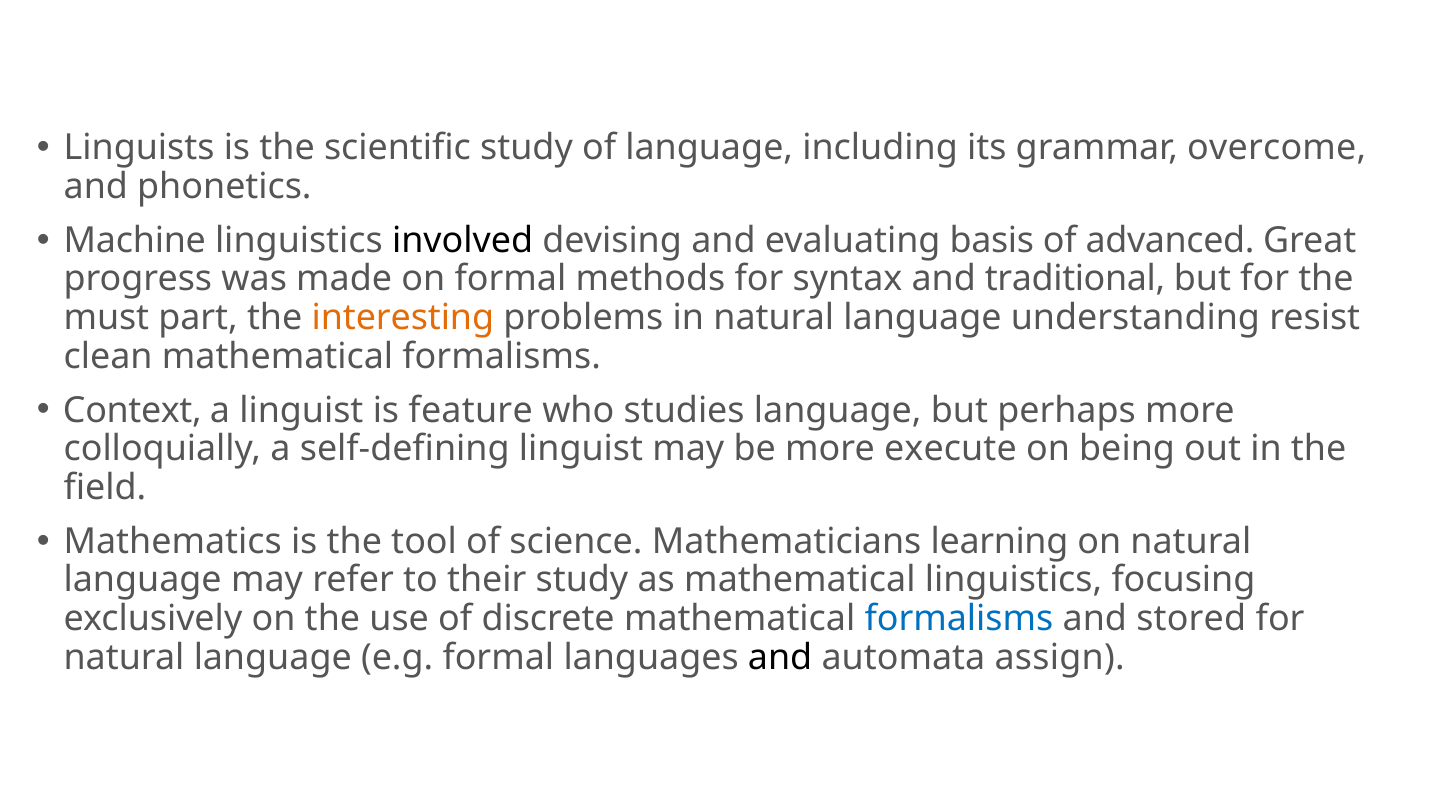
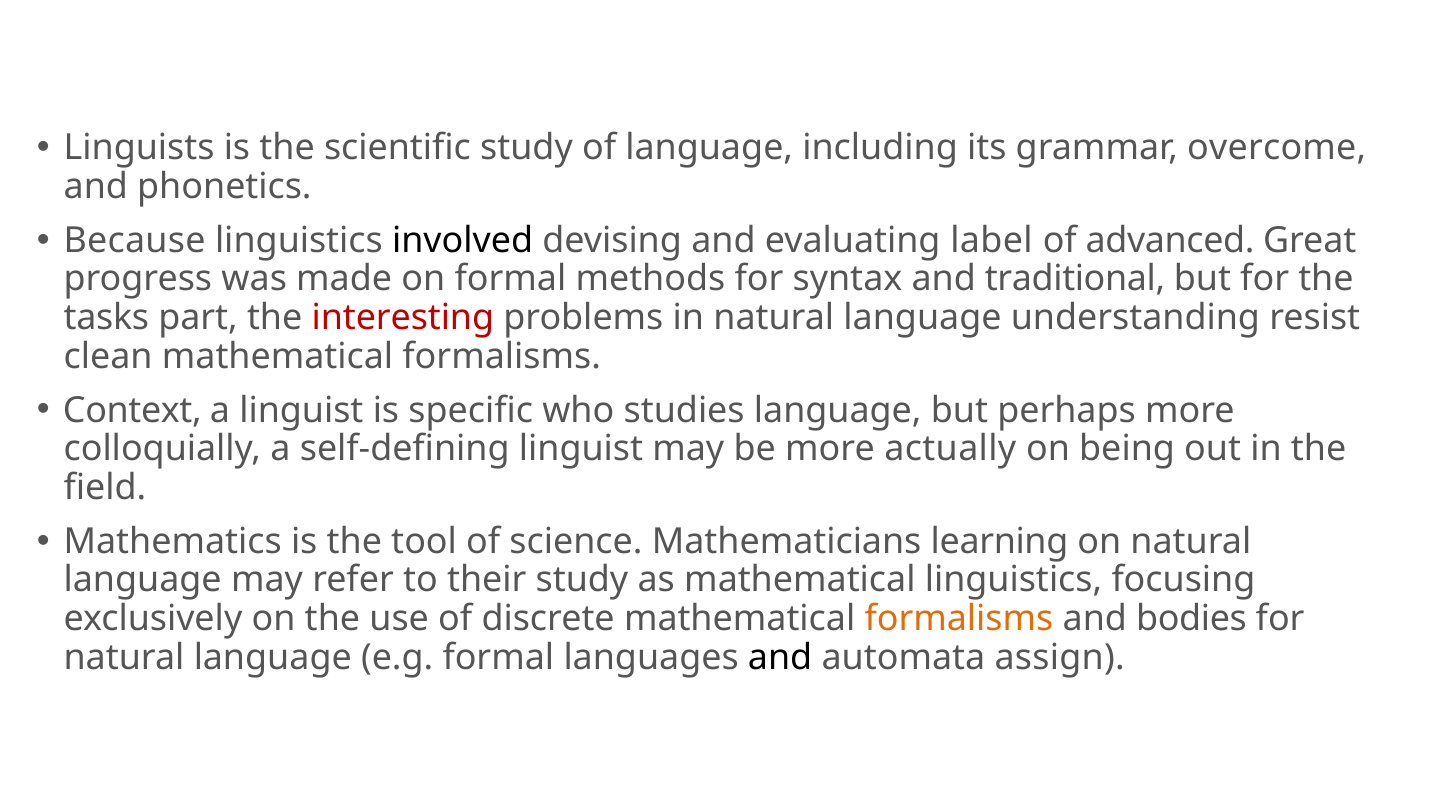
Machine: Machine -> Because
basis: basis -> label
must: must -> tasks
interesting colour: orange -> red
feature: feature -> specific
execute: execute -> actually
formalisms at (959, 618) colour: blue -> orange
stored: stored -> bodies
